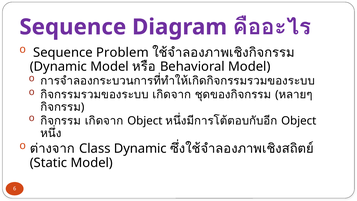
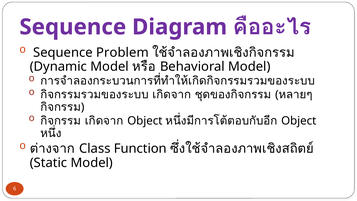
Class Dynamic: Dynamic -> Function
